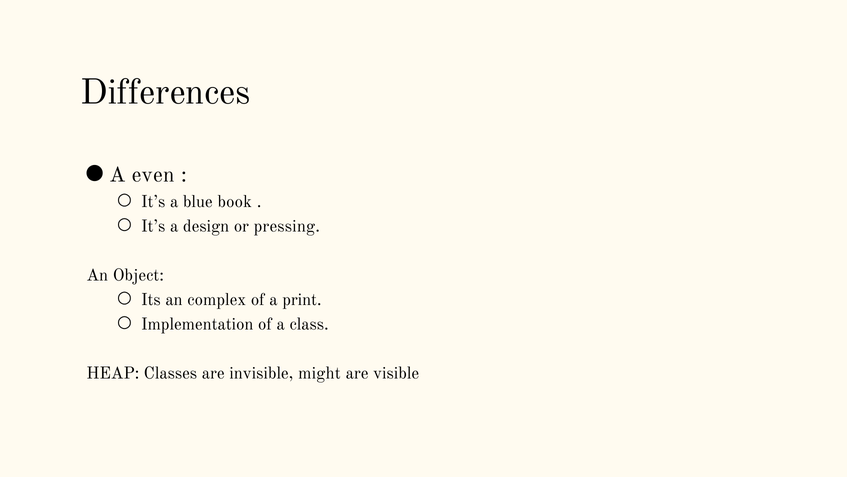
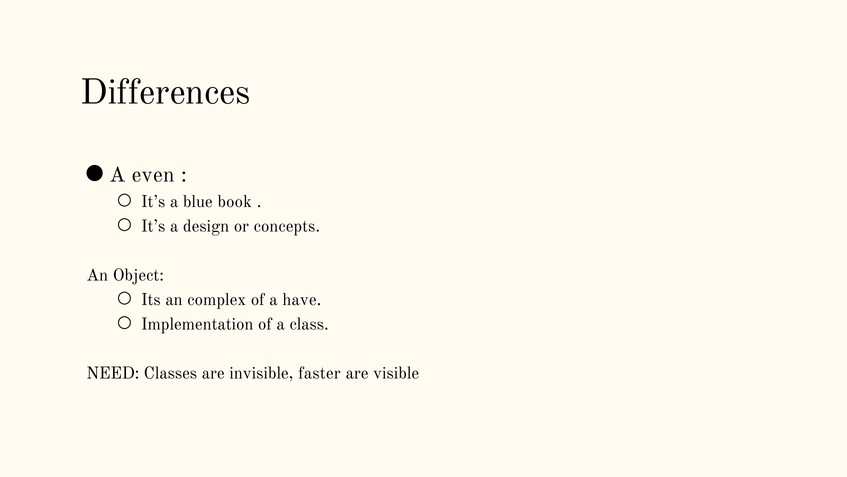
pressing: pressing -> concepts
print: print -> have
HEAP: HEAP -> NEED
might: might -> faster
